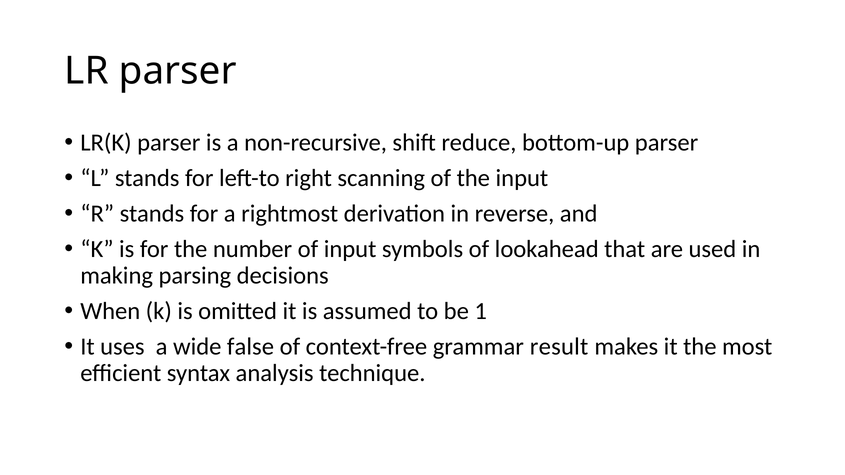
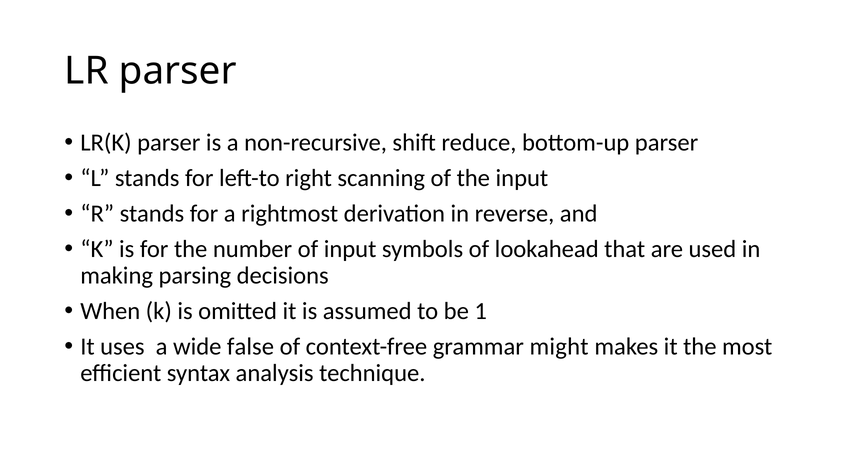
result: result -> might
